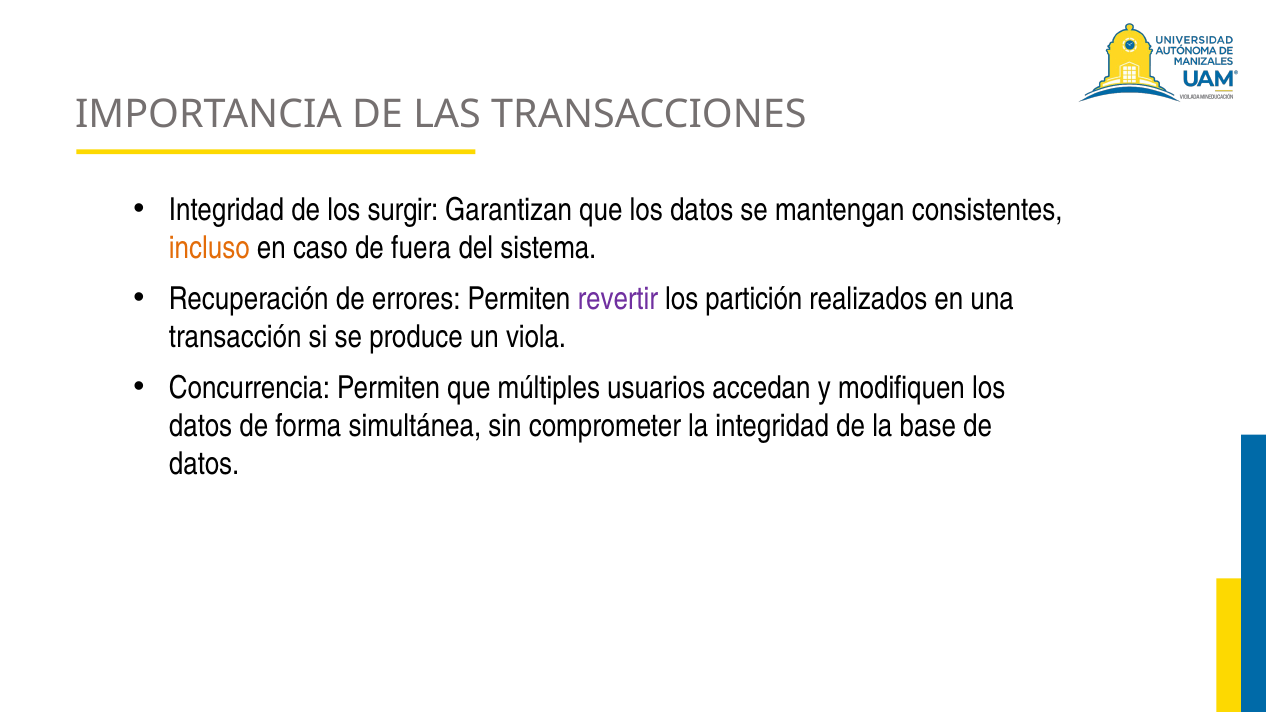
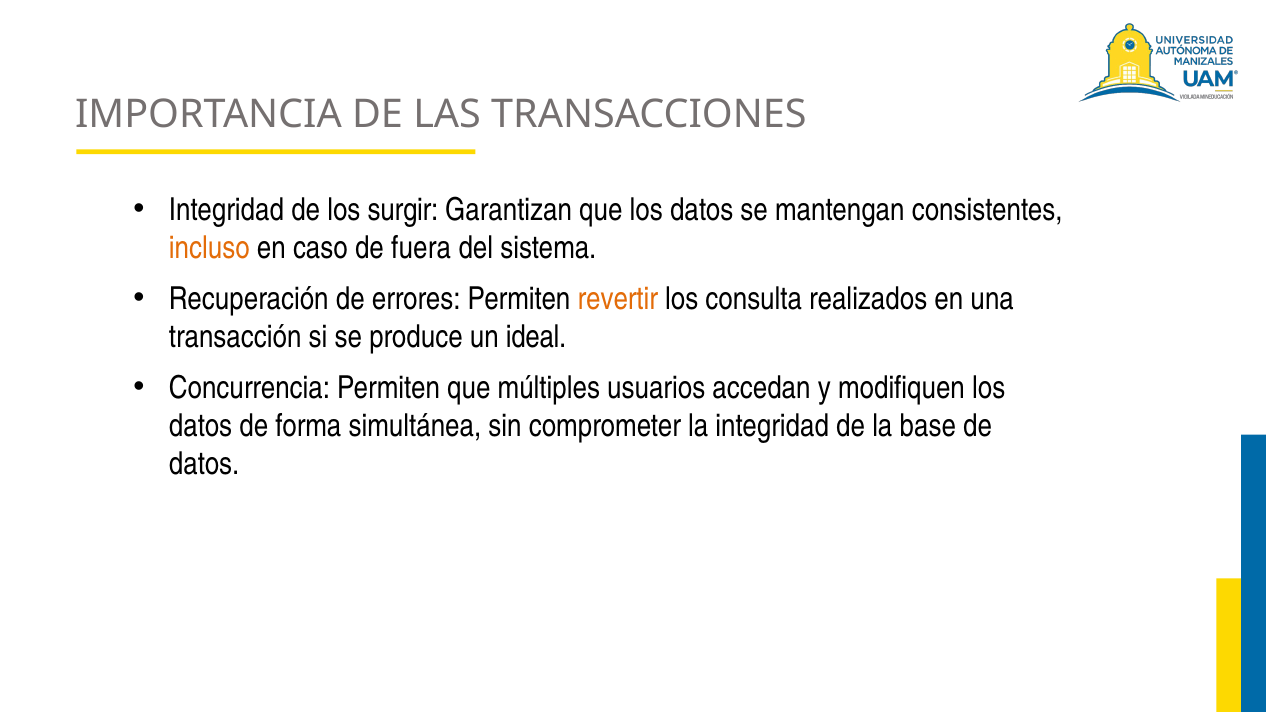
revertir colour: purple -> orange
partición: partición -> consulta
viola: viola -> ideal
